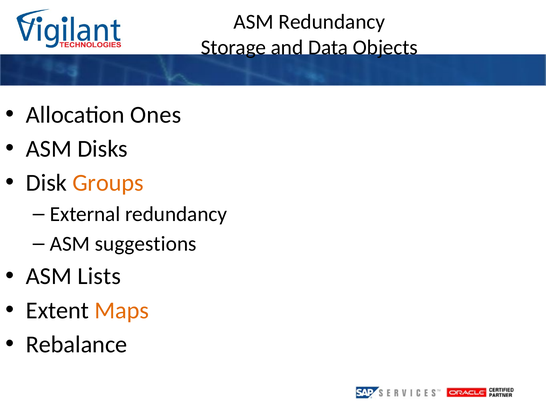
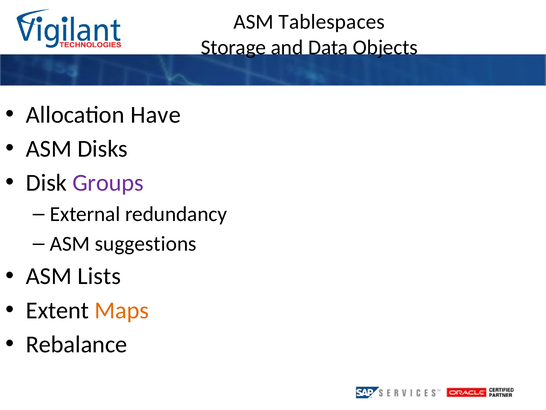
ASM Redundancy: Redundancy -> Tablespaces
Ones: Ones -> Have
Groups colour: orange -> purple
